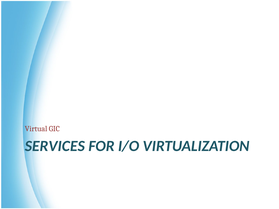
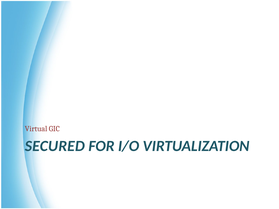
SERVICES: SERVICES -> SECURED
